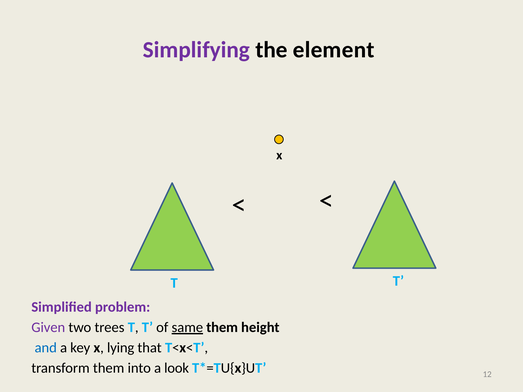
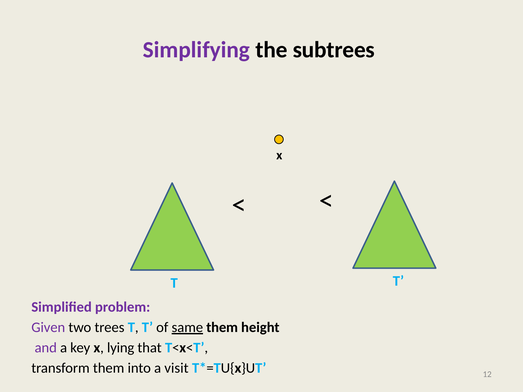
element: element -> subtrees
and colour: blue -> purple
look: look -> visit
